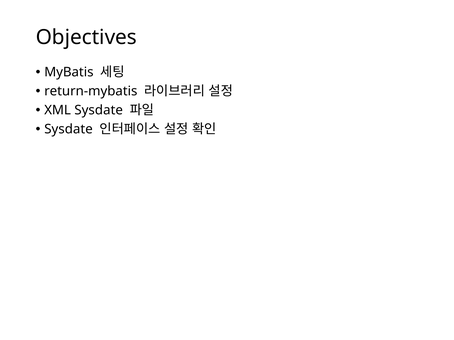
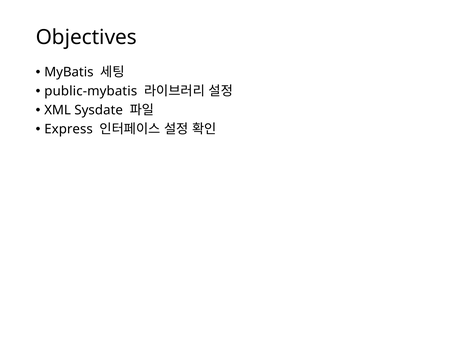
return-mybatis: return-mybatis -> public-mybatis
Sysdate at (69, 129): Sysdate -> Express
